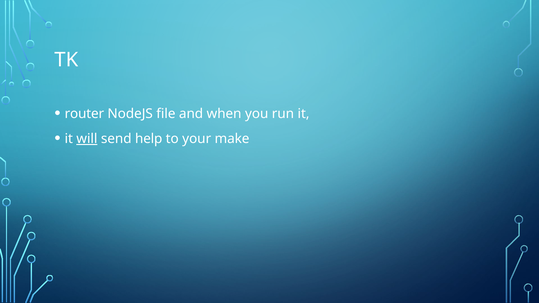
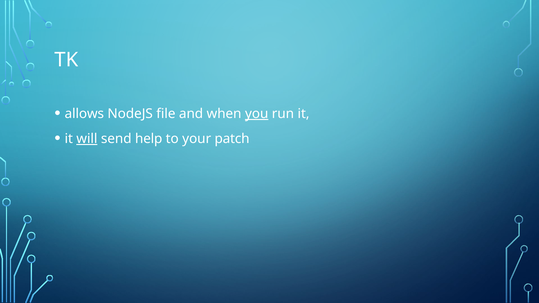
router: router -> allows
you underline: none -> present
make: make -> patch
